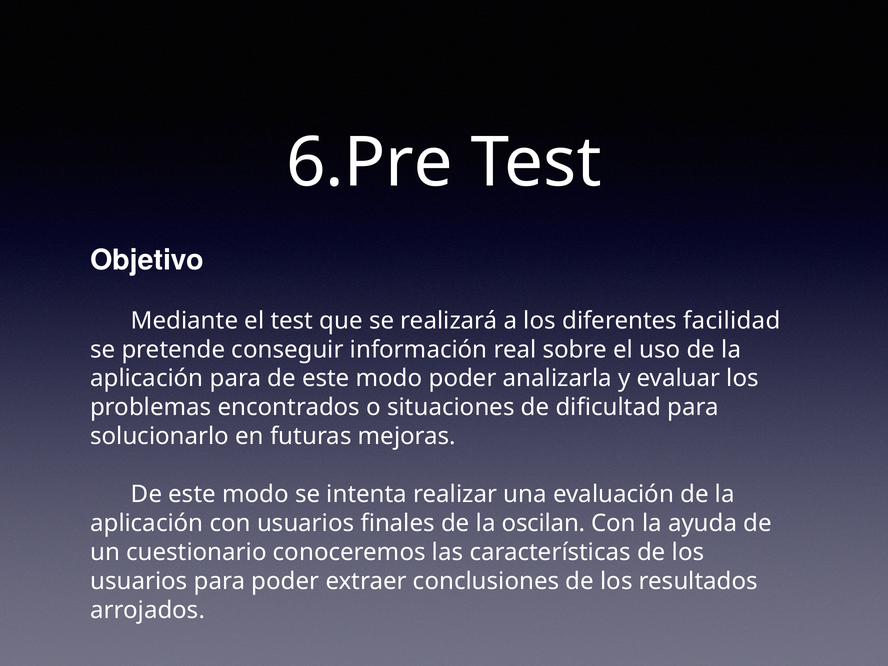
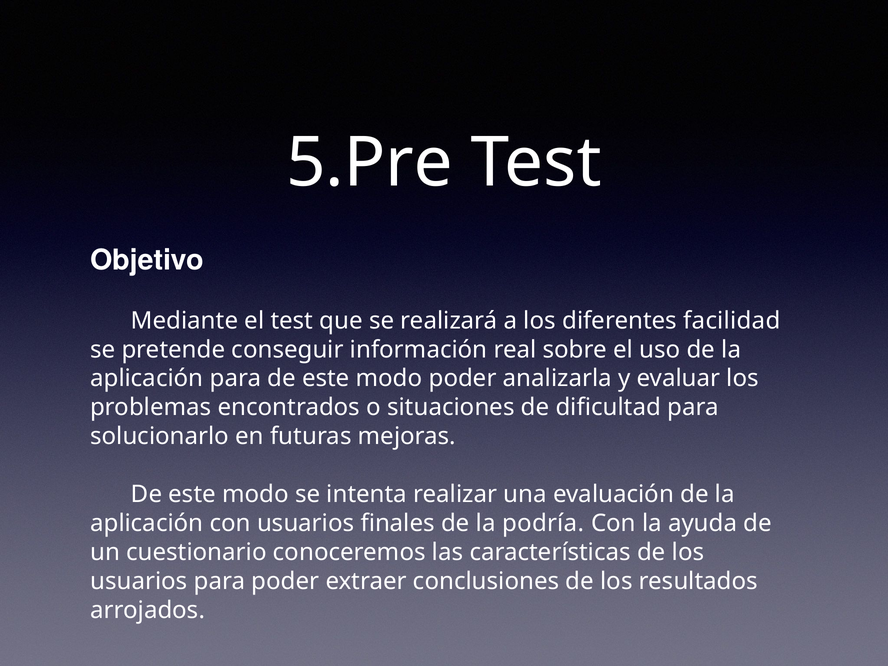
6.Pre: 6.Pre -> 5.Pre
oscilan: oscilan -> podría
